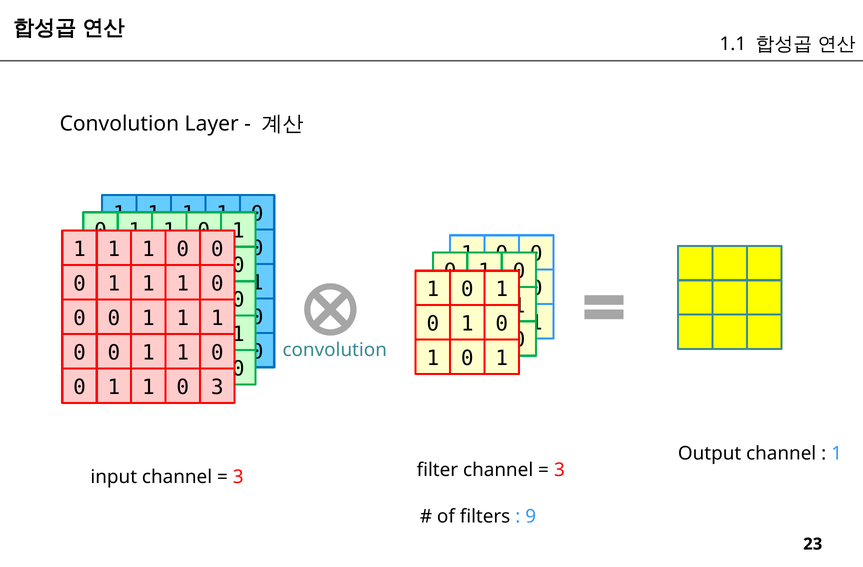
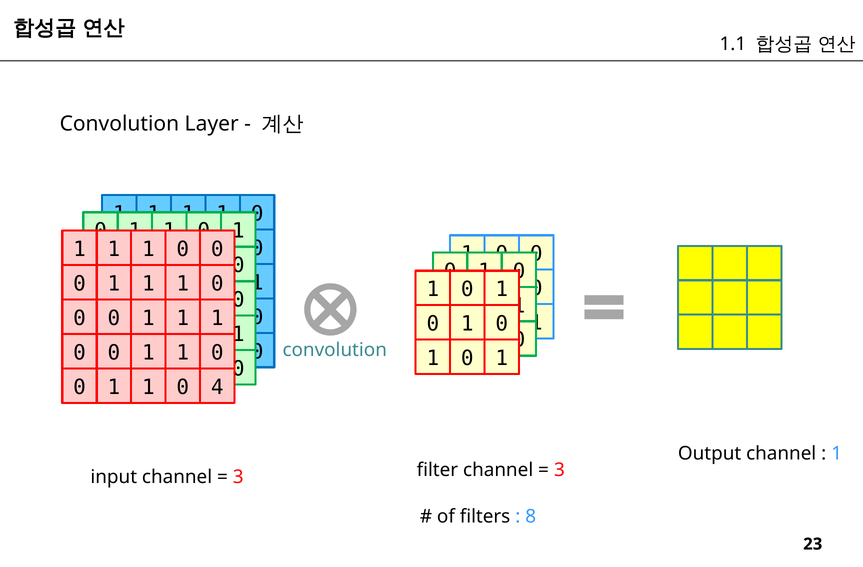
0 3: 3 -> 4
9: 9 -> 8
